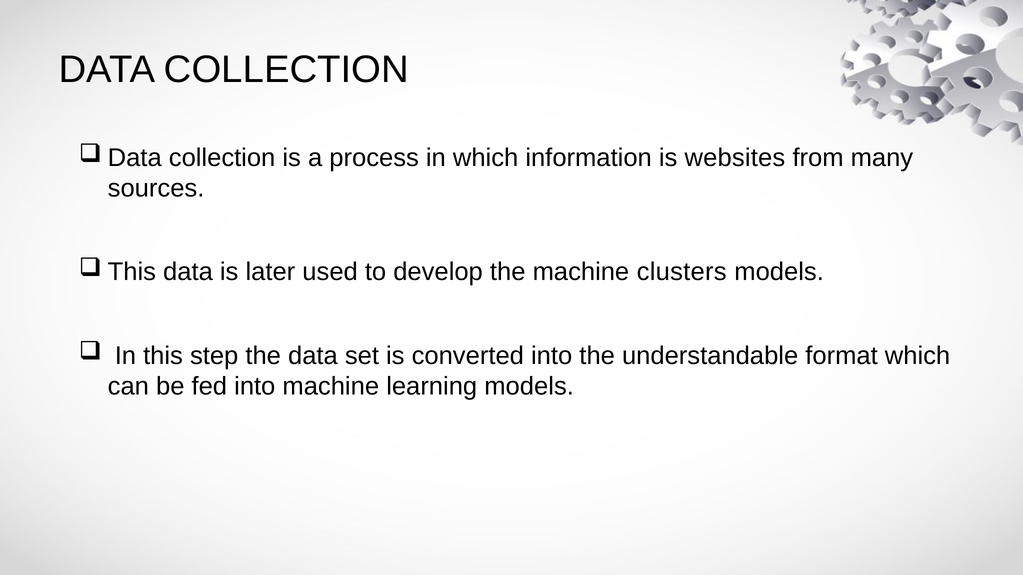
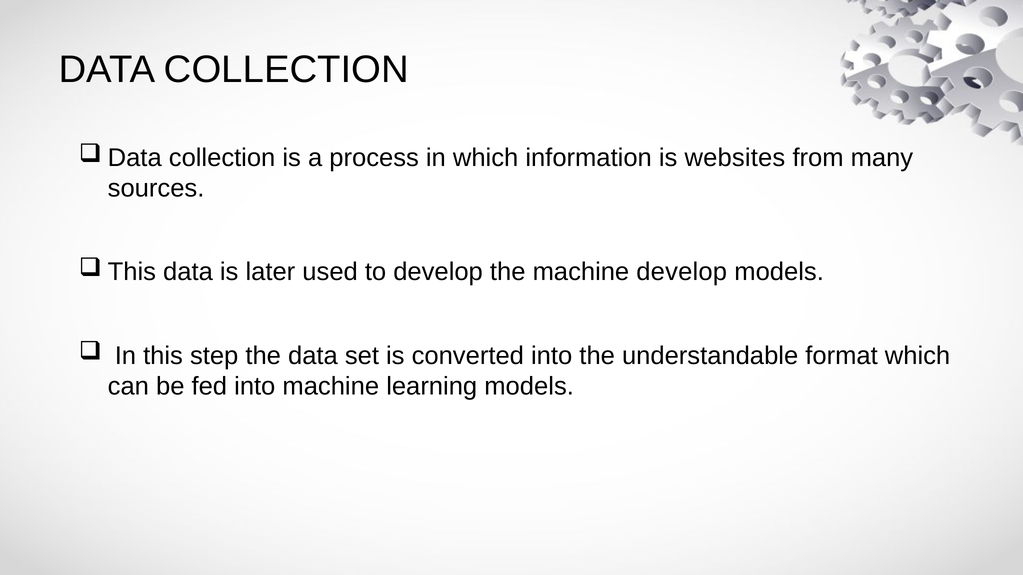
machine clusters: clusters -> develop
